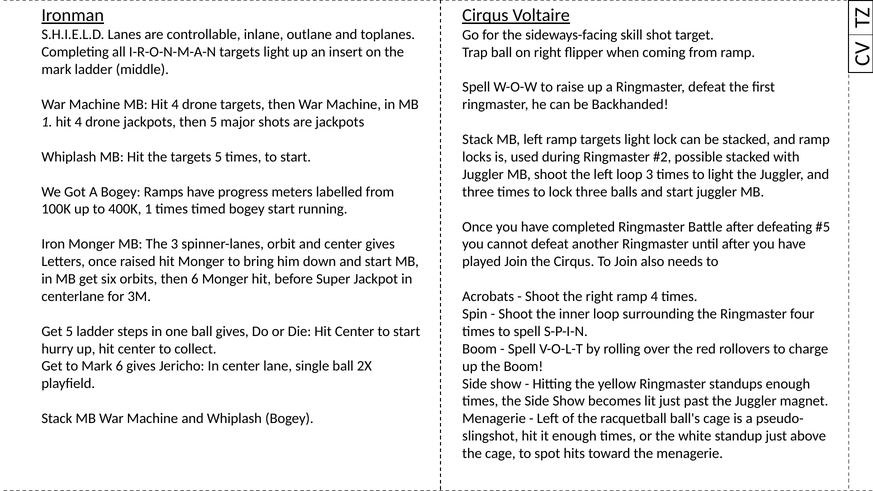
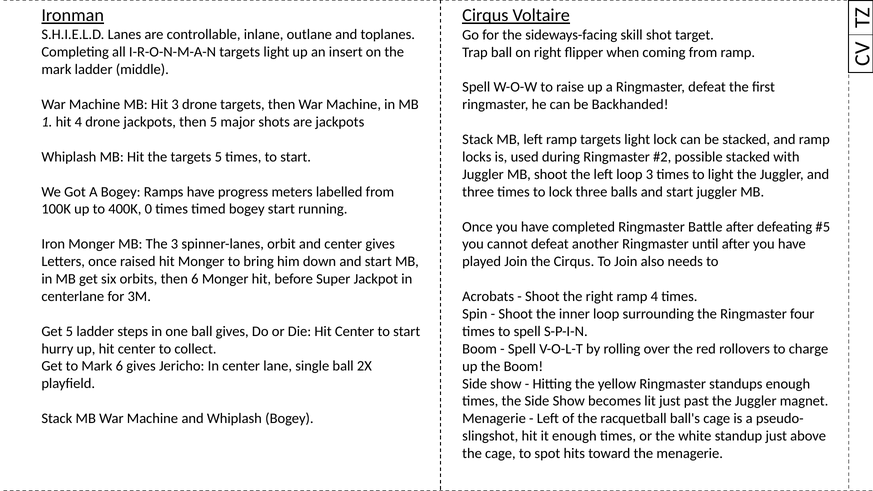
MB Hit 4: 4 -> 3
400K 1: 1 -> 0
